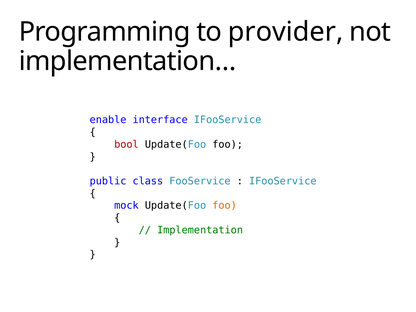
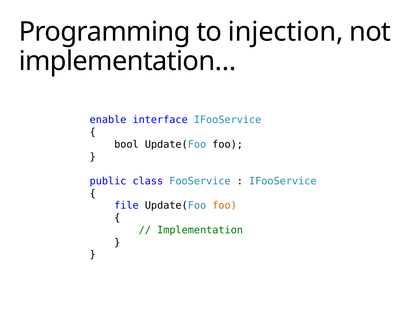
provider: provider -> injection
bool colour: red -> black
mock: mock -> file
